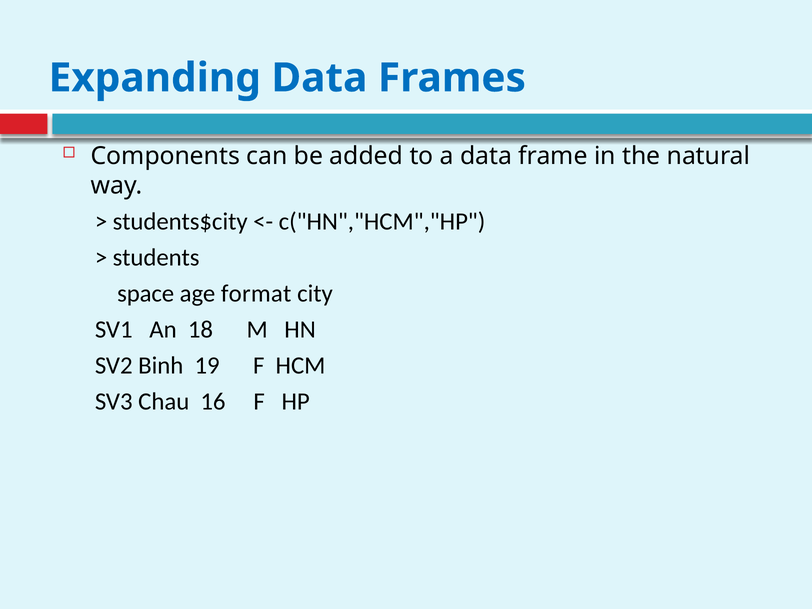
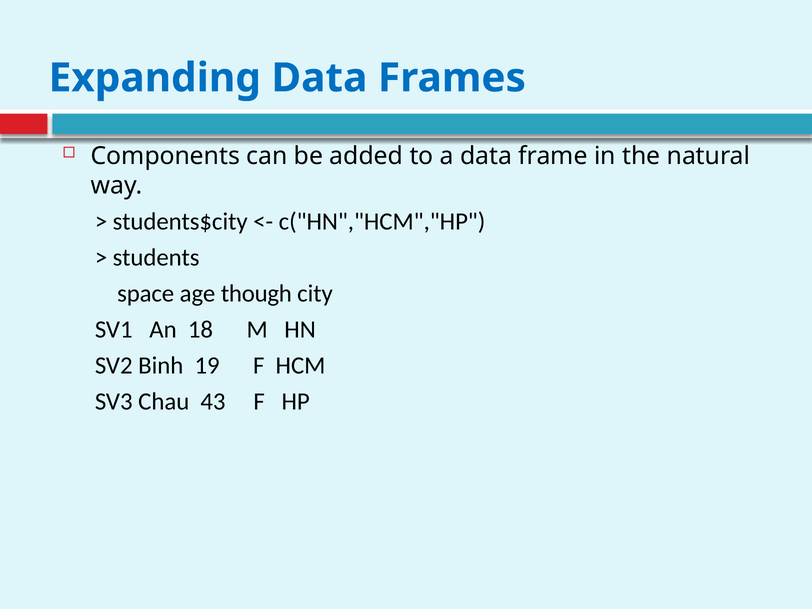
format: format -> though
16: 16 -> 43
